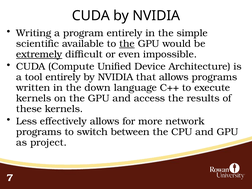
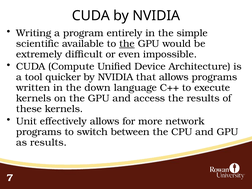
extremely underline: present -> none
tool entirely: entirely -> quicker
Less: Less -> Unit
as project: project -> results
